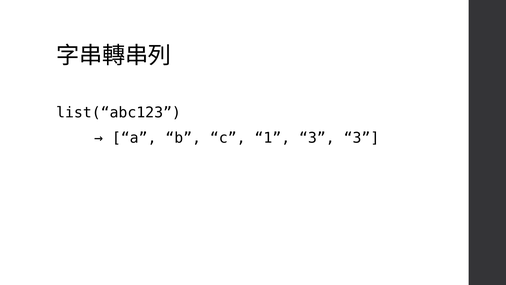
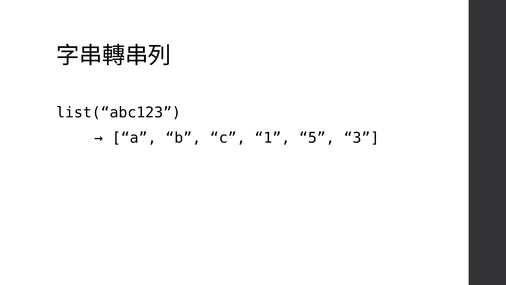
1 3: 3 -> 5
